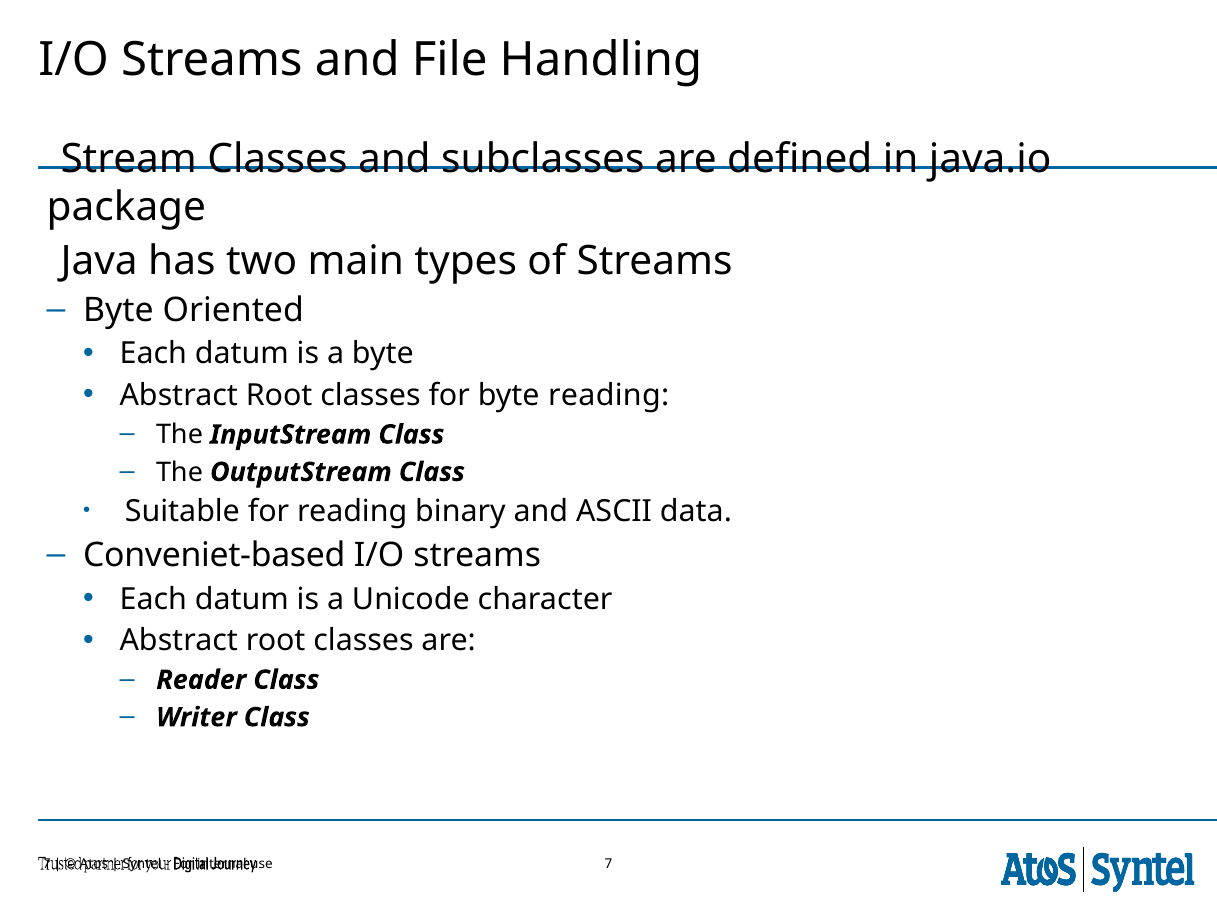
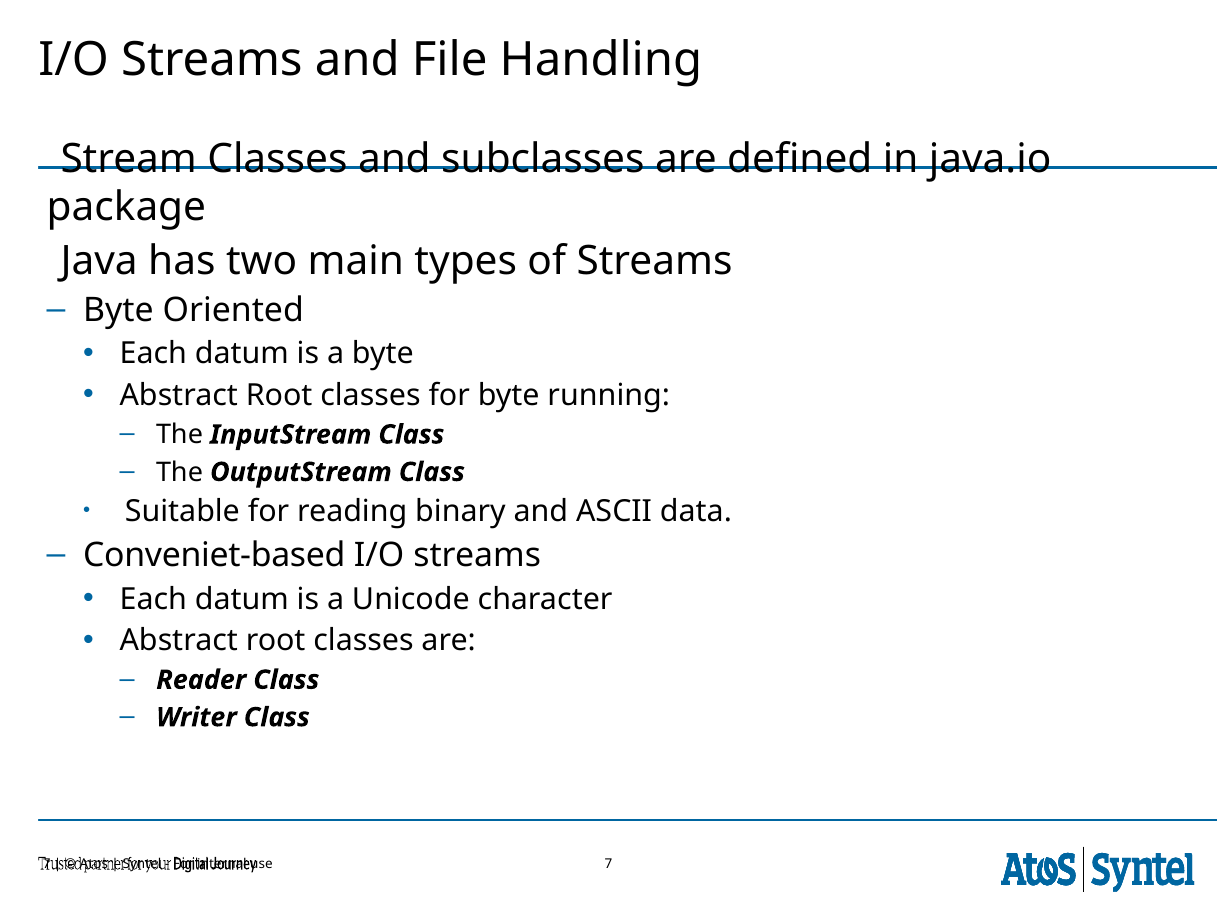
byte reading: reading -> running
